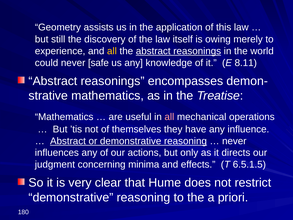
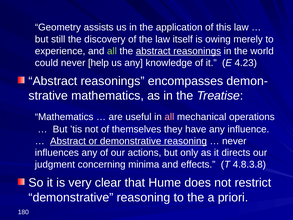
all at (112, 51) colour: yellow -> light green
safe: safe -> help
8.11: 8.11 -> 4.23
6.5.1.5: 6.5.1.5 -> 4.8.3.8
